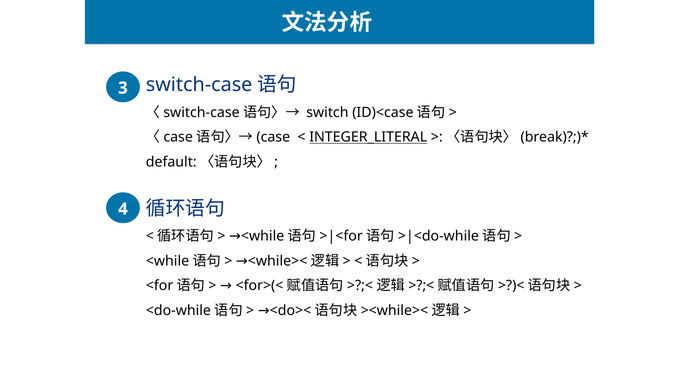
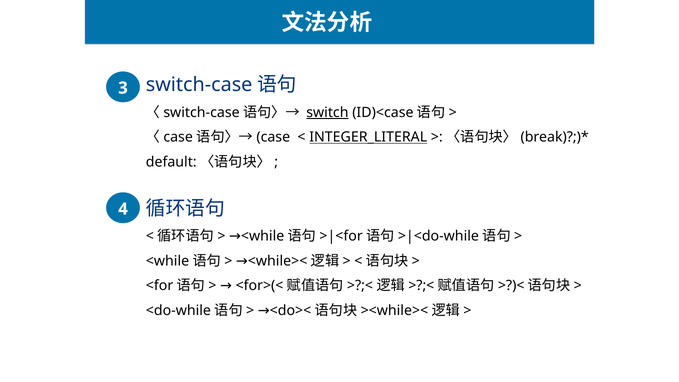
switch underline: none -> present
